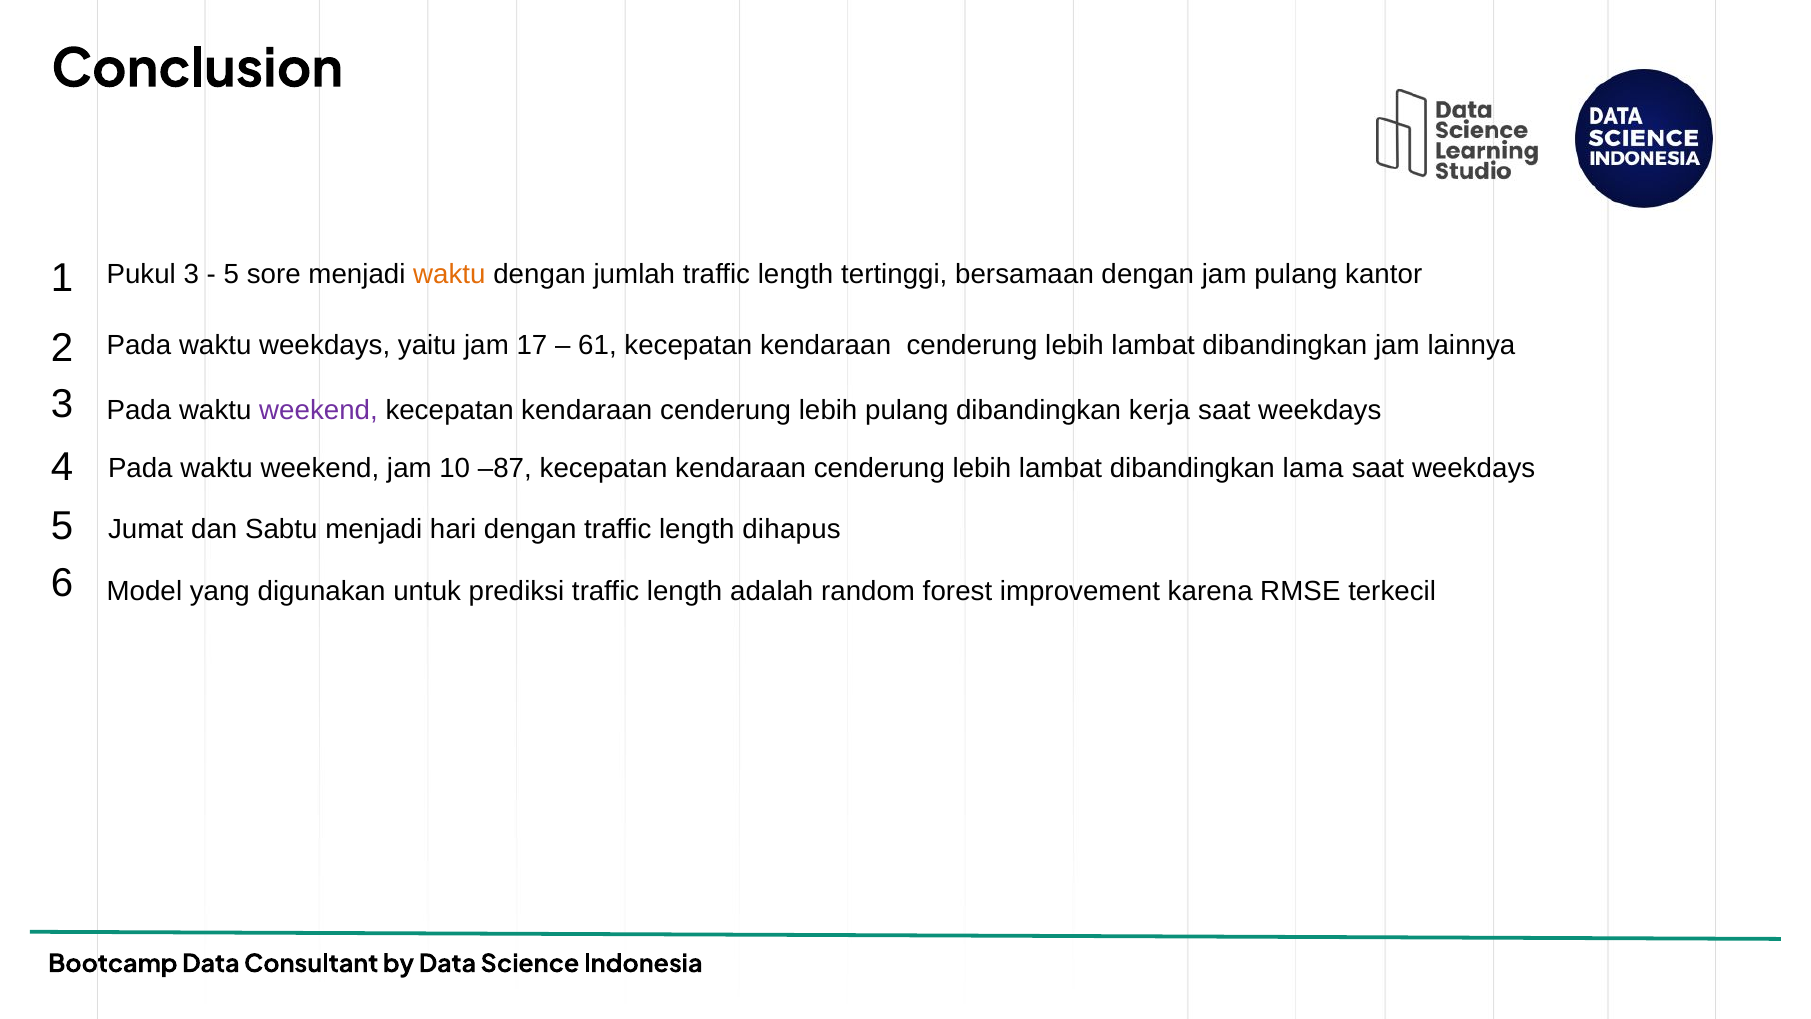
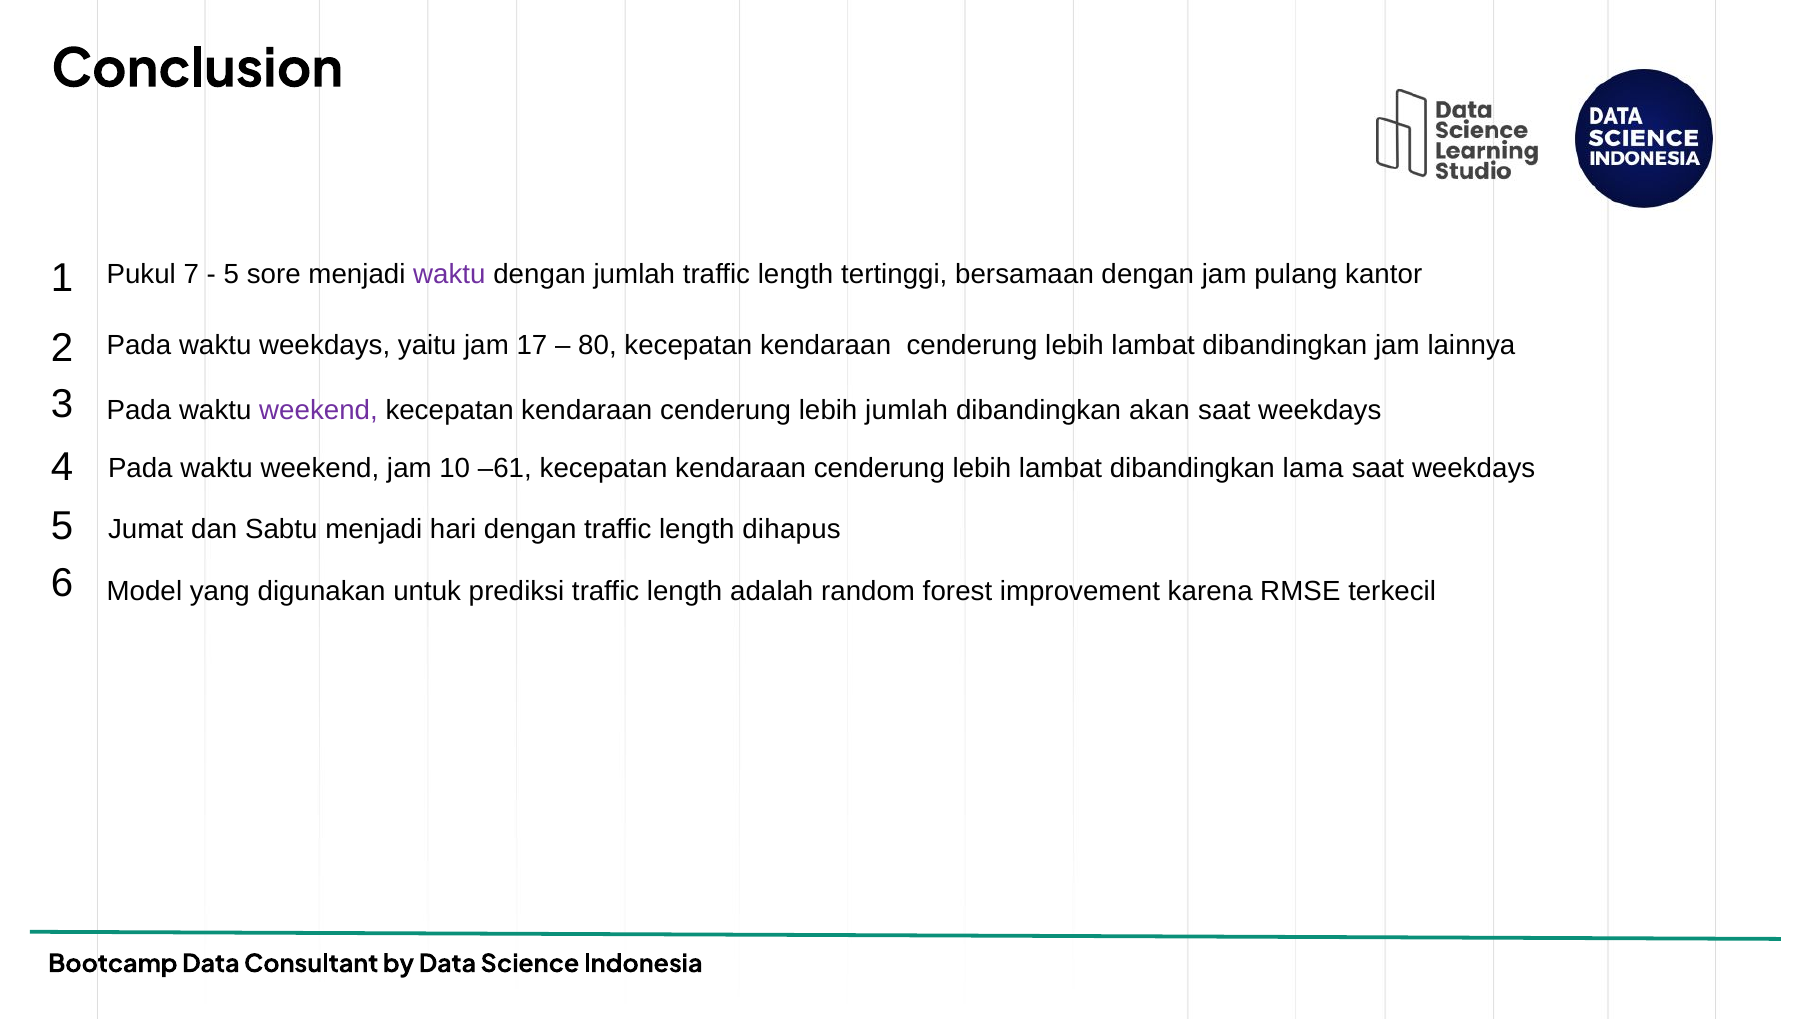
Pukul 3: 3 -> 7
waktu at (449, 275) colour: orange -> purple
61: 61 -> 80
lebih pulang: pulang -> jumlah
kerja: kerja -> akan
–87: –87 -> –61
